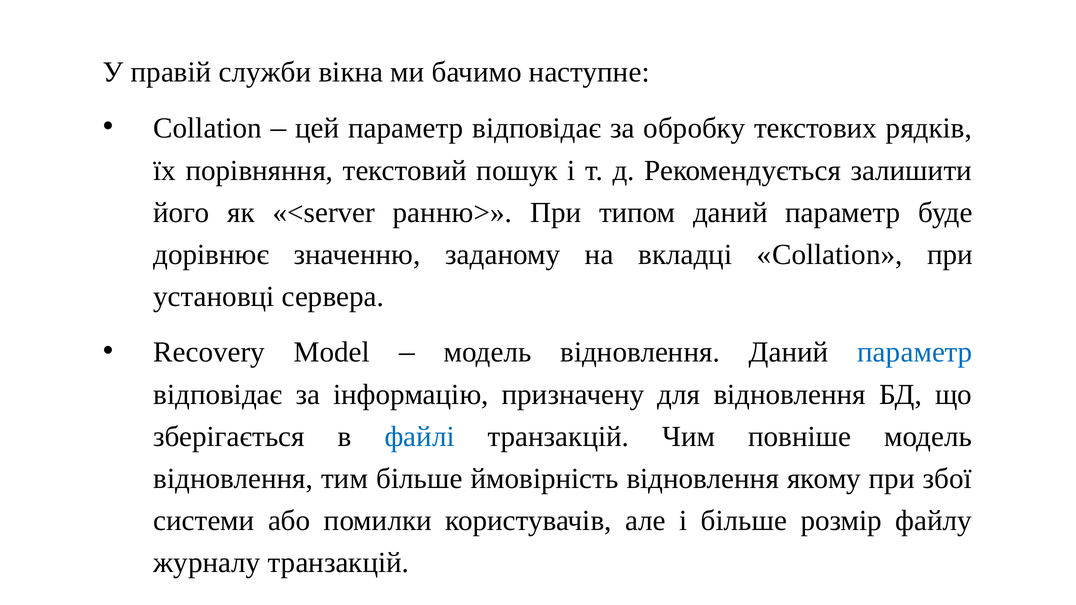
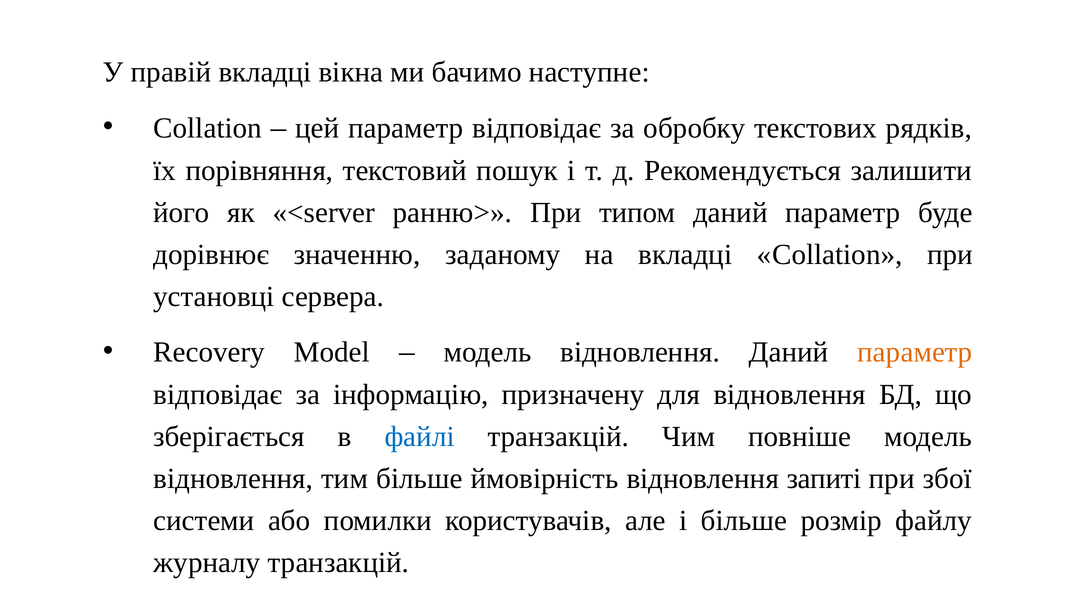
правій служби: служби -> вкладці
параметр at (915, 353) colour: blue -> orange
якому: якому -> запиті
